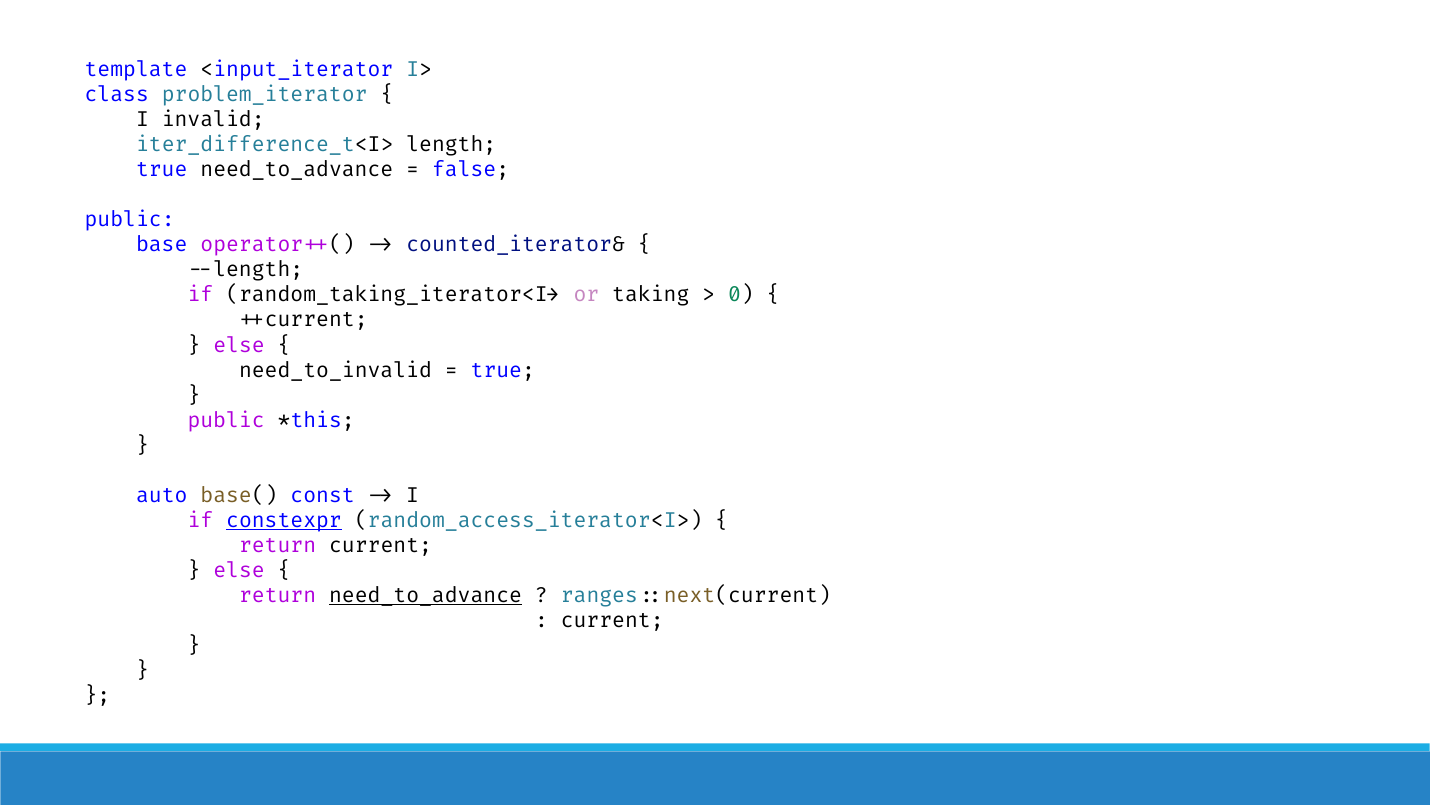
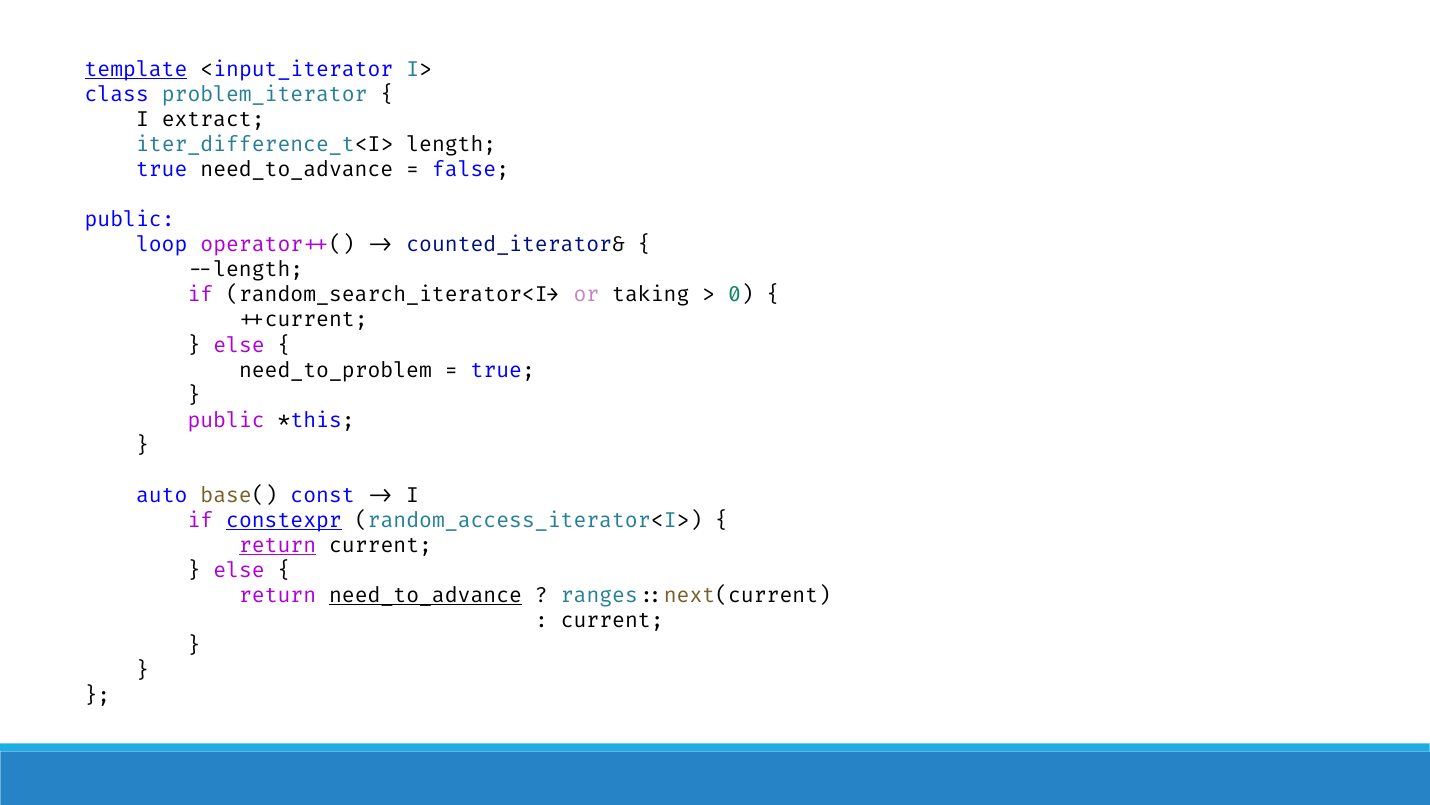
template underline: none -> present
invalid: invalid -> extract
base: base -> loop
random_taking_iterator<I>: random_taking_iterator<I> -> random_search_iterator<I>
need_to_invalid: need_to_invalid -> need_to_problem
return at (278, 545) underline: none -> present
